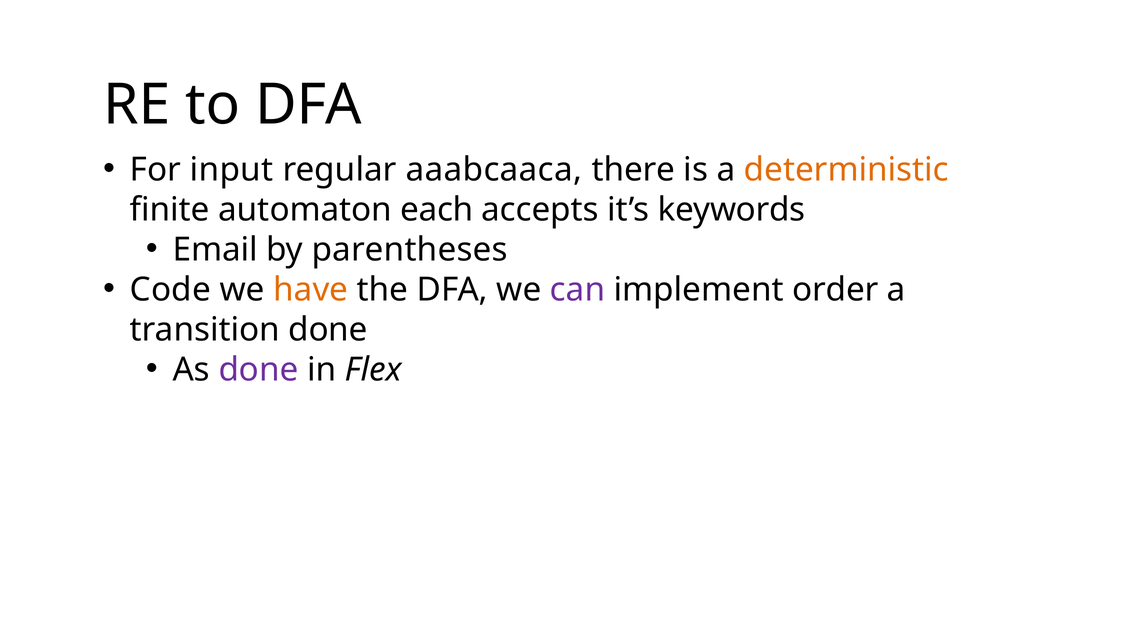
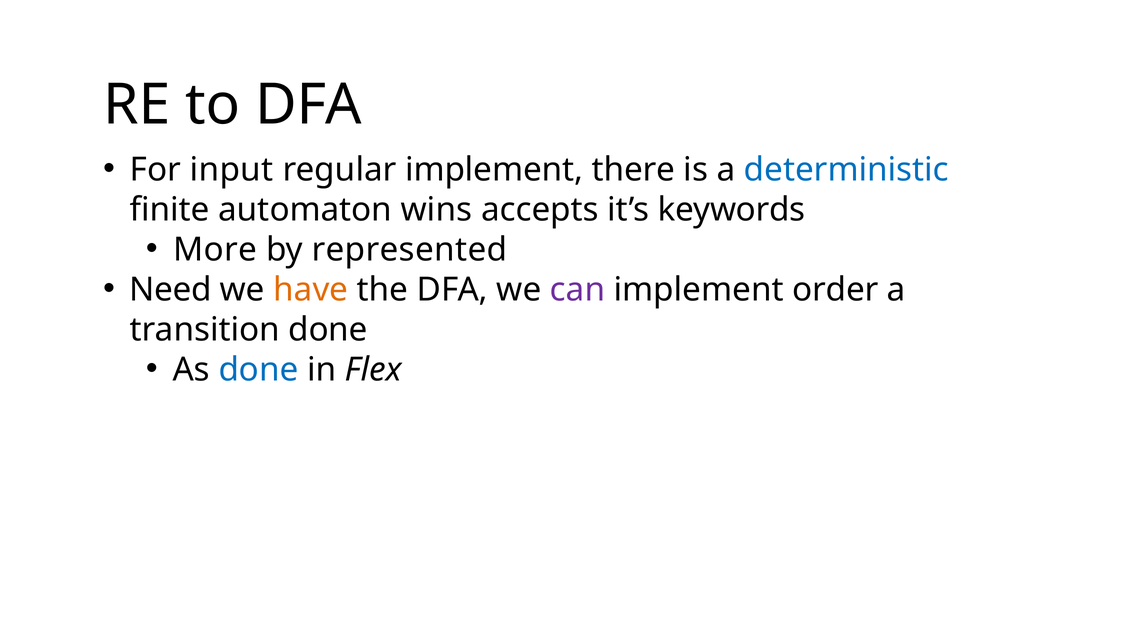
regular aaabcaaca: aaabcaaca -> implement
deterministic colour: orange -> blue
each: each -> wins
Email: Email -> More
parentheses: parentheses -> represented
Code: Code -> Need
done at (258, 370) colour: purple -> blue
